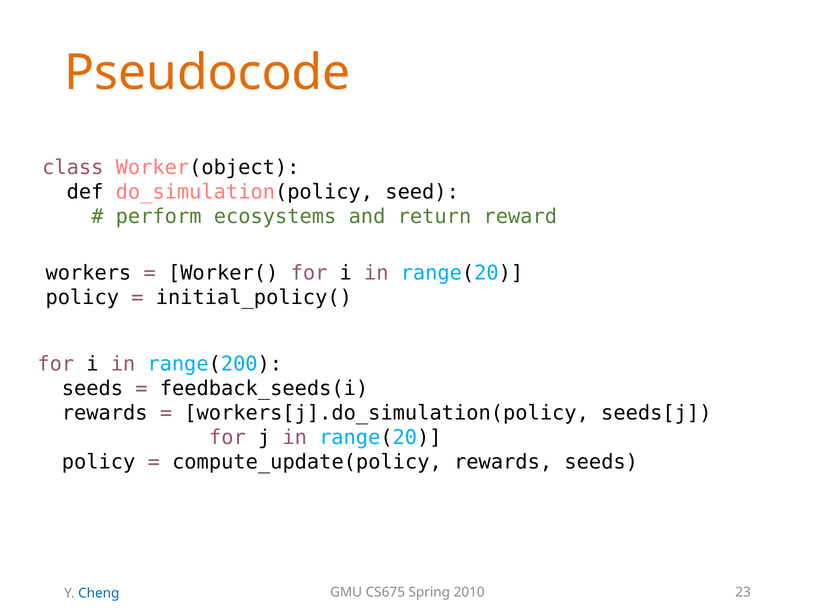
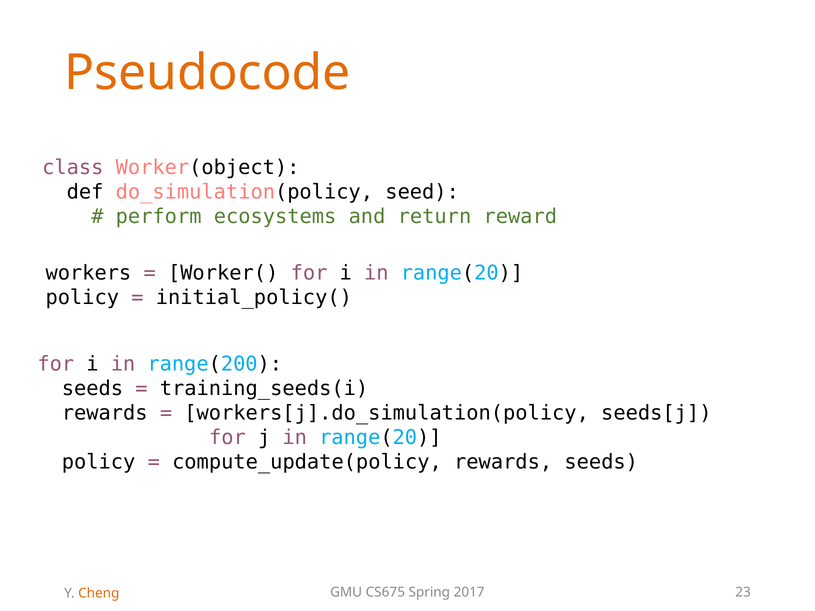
feedback_seeds(i: feedback_seeds(i -> training_seeds(i
2010: 2010 -> 2017
Cheng colour: blue -> orange
